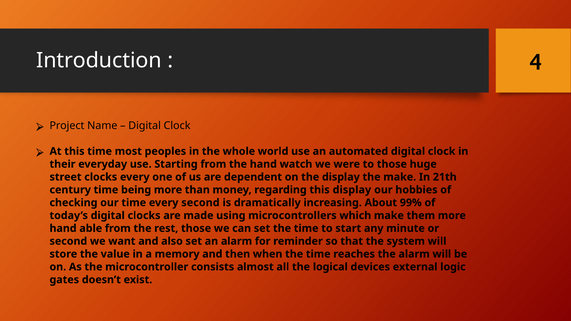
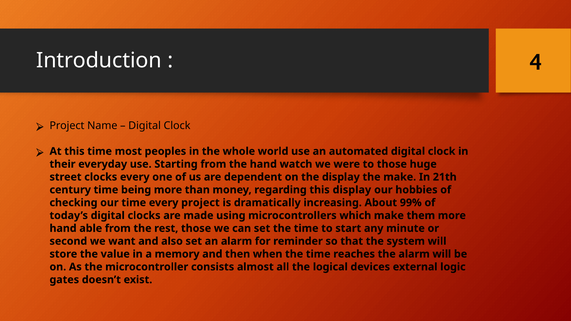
every second: second -> project
